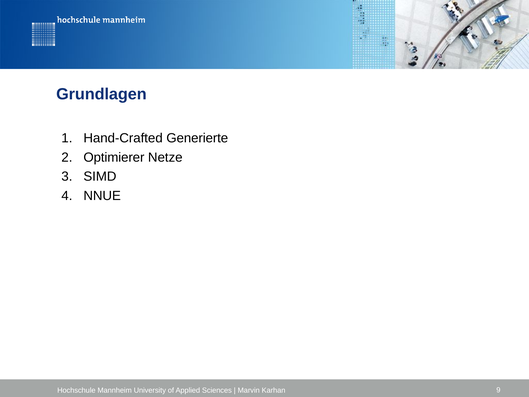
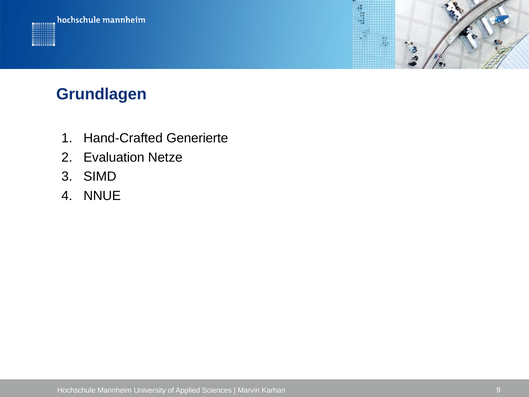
Optimierer: Optimierer -> Evaluation
